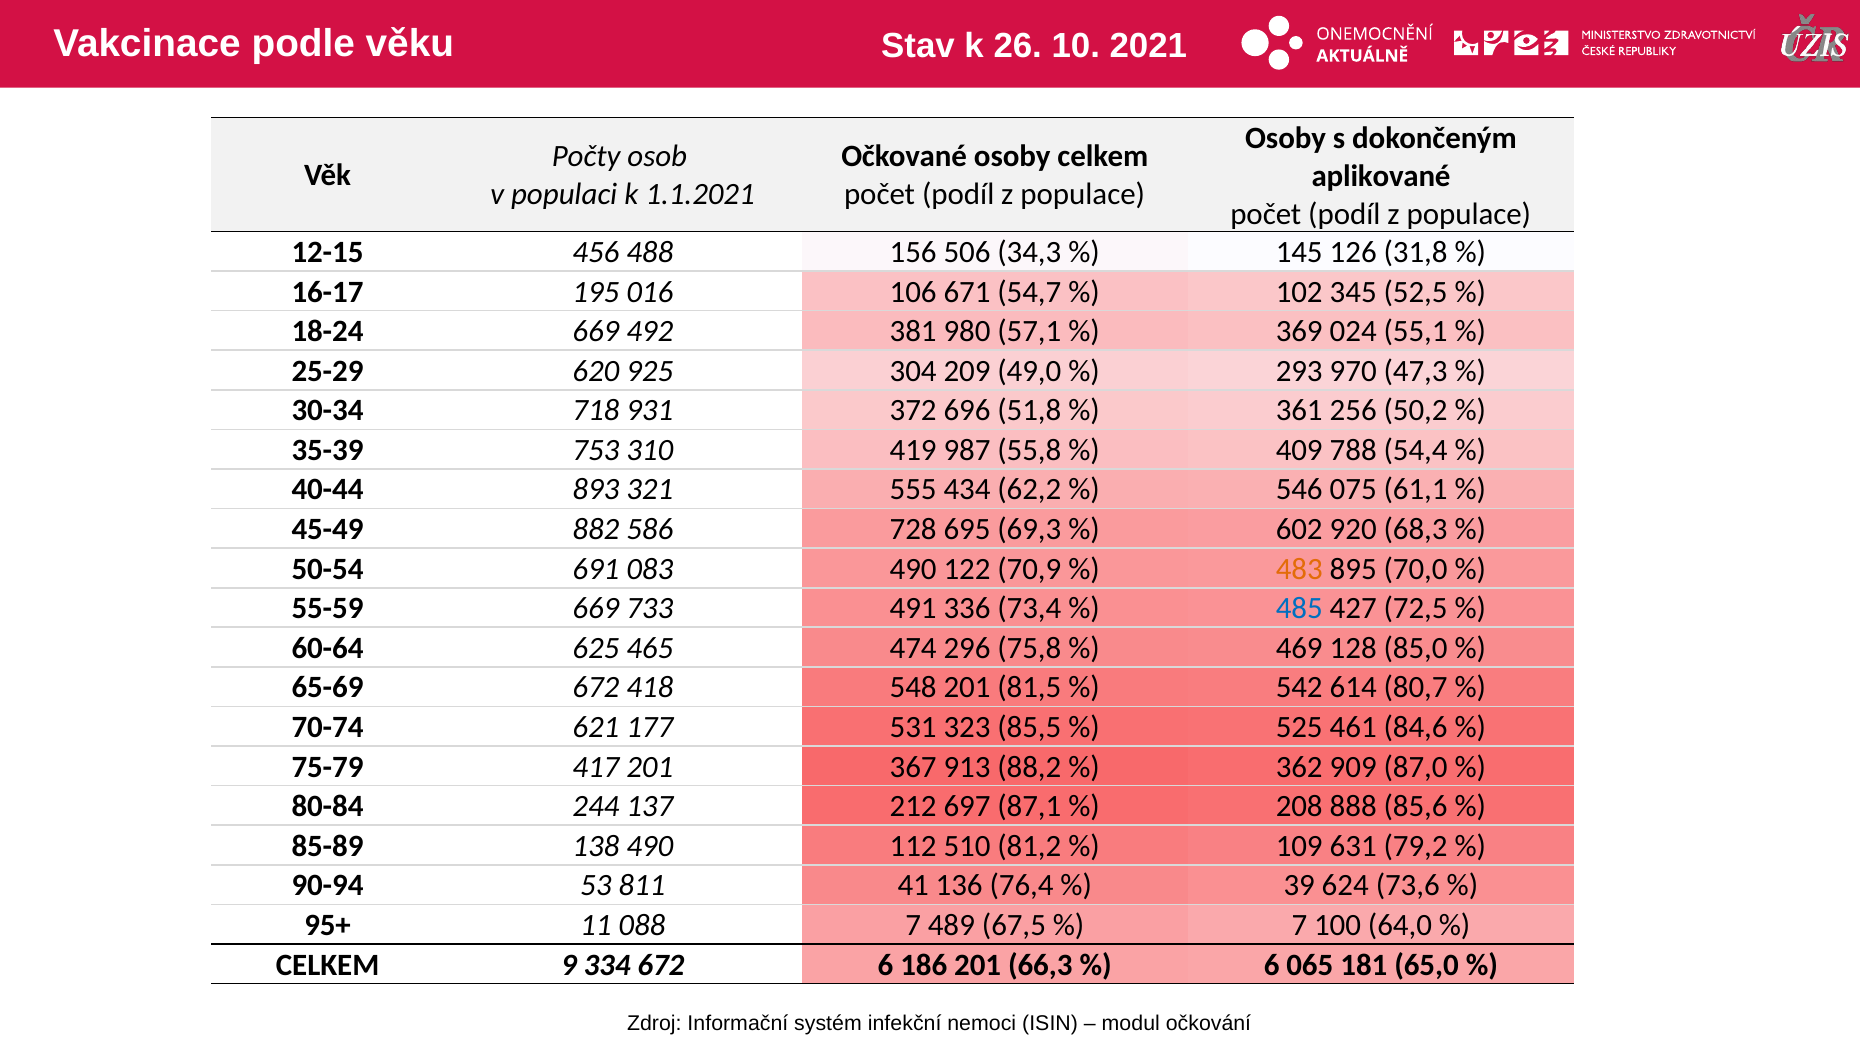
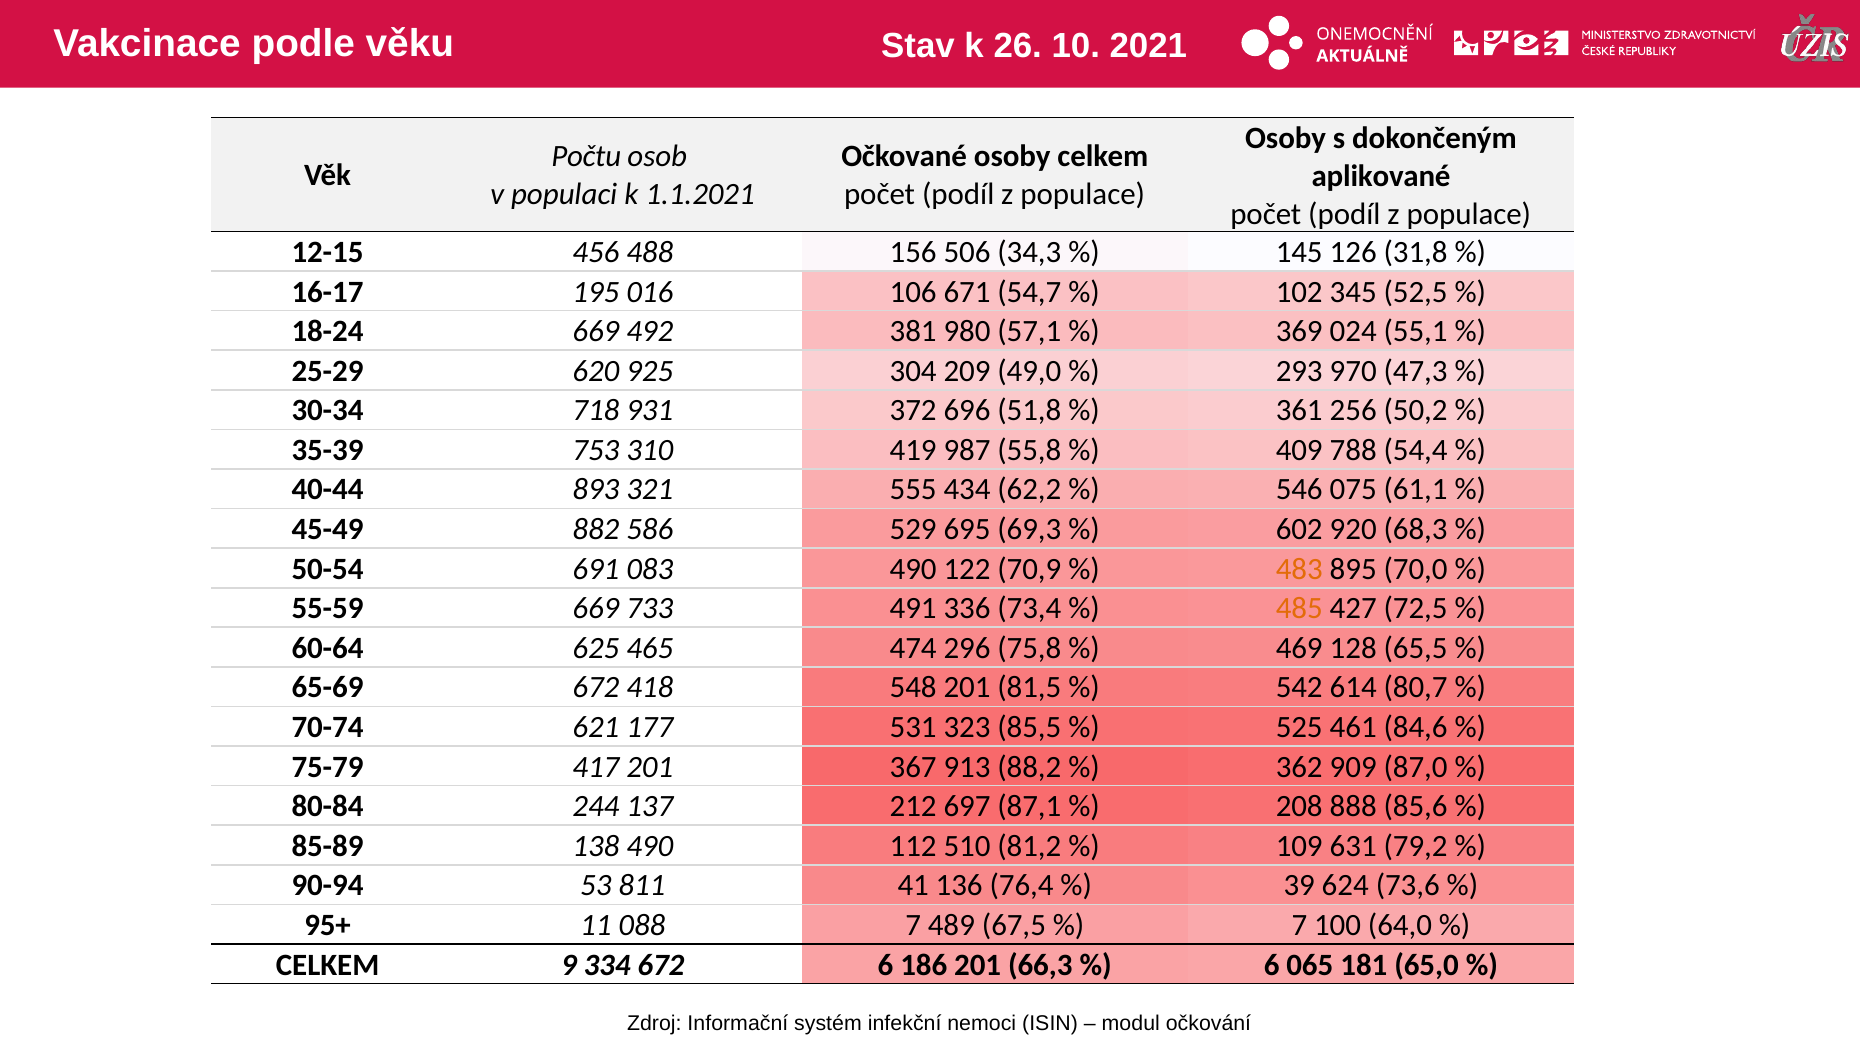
Počty: Počty -> Počtu
728: 728 -> 529
485 colour: blue -> orange
85,0: 85,0 -> 65,5
